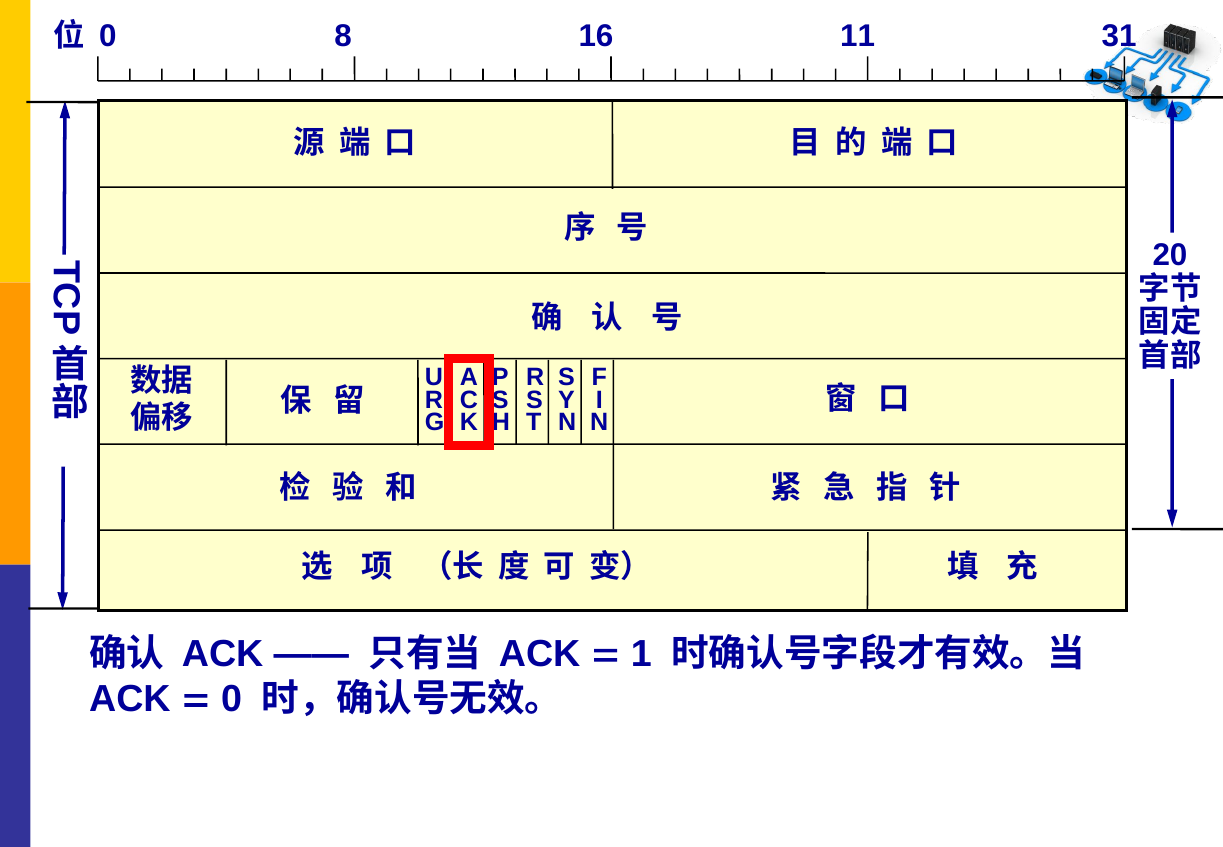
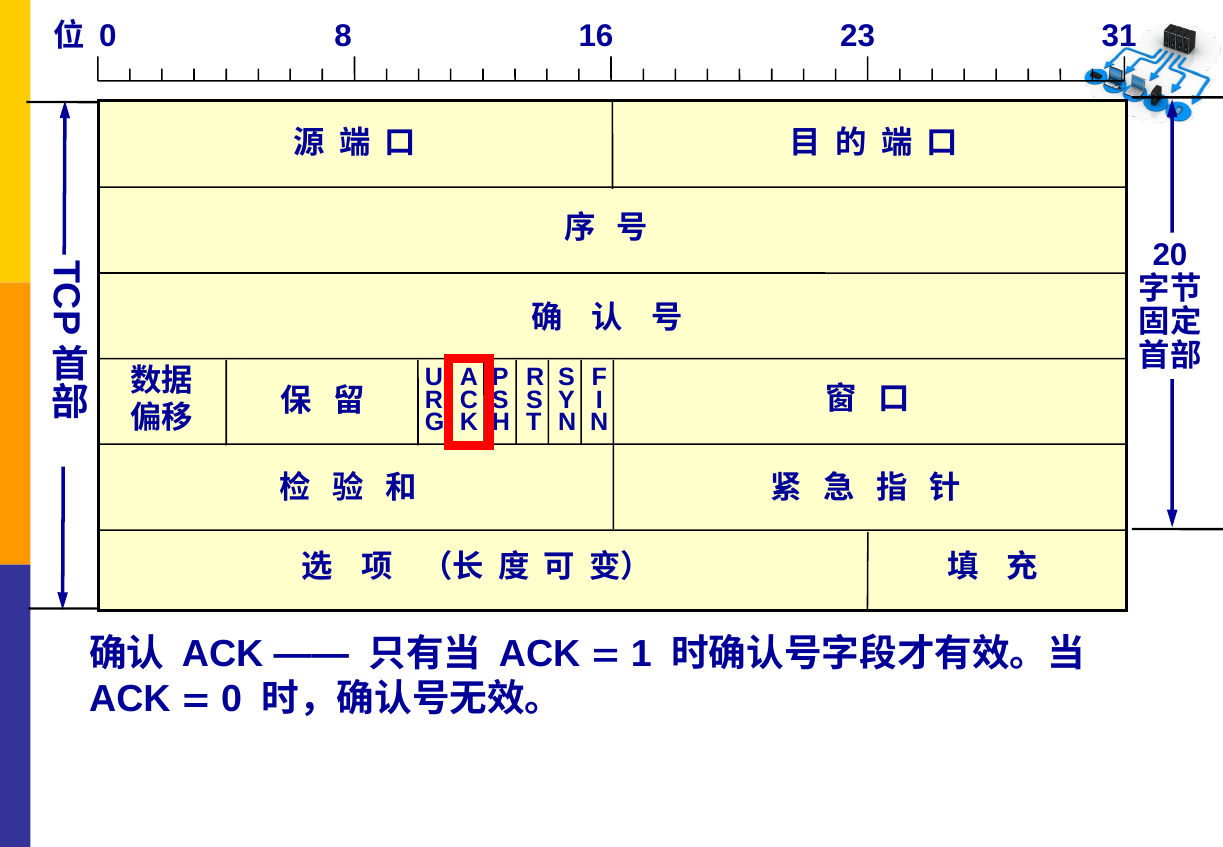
11: 11 -> 23
